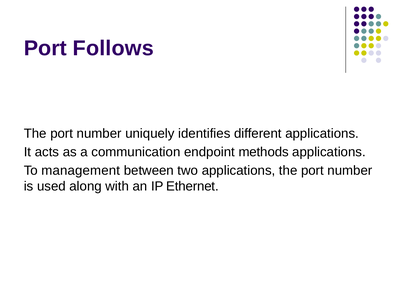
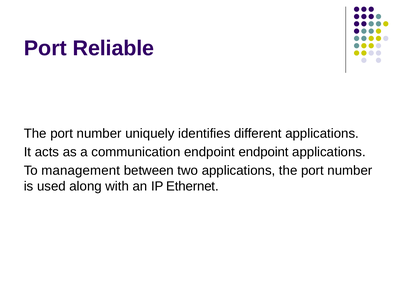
Follows: Follows -> Reliable
endpoint methods: methods -> endpoint
